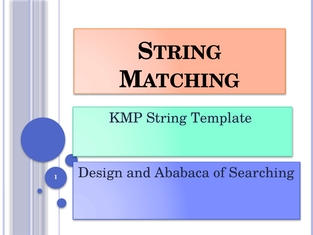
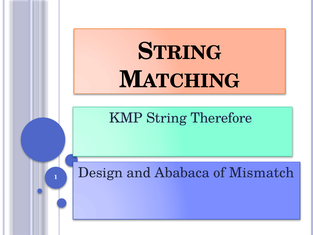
Template: Template -> Therefore
Searching: Searching -> Mismatch
